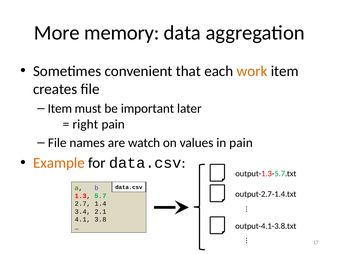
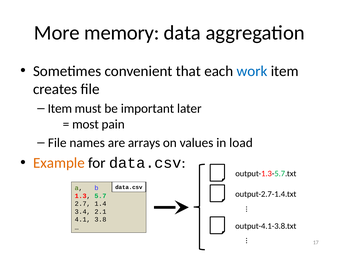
work colour: orange -> blue
right: right -> most
watch: watch -> arrays
in pain: pain -> load
